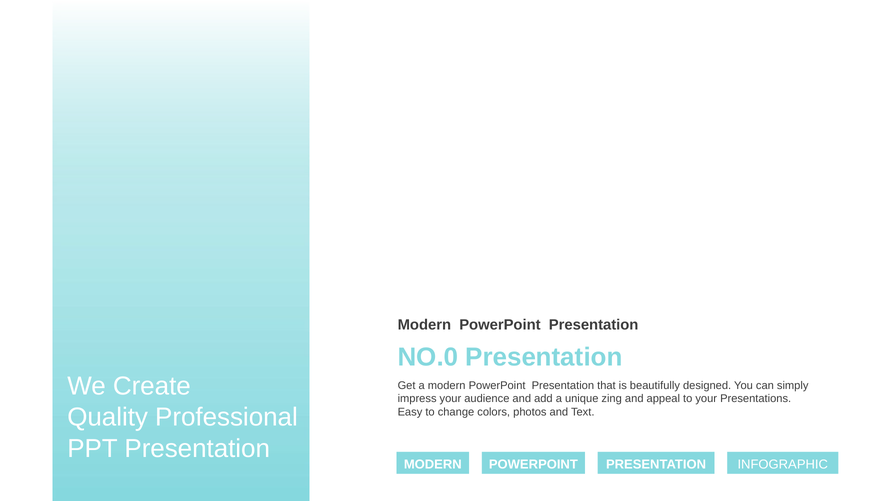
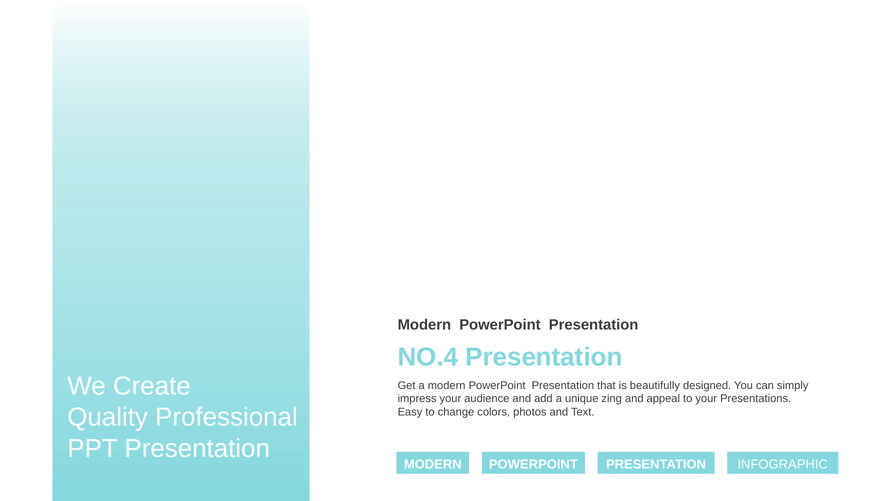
NO.0: NO.0 -> NO.4
